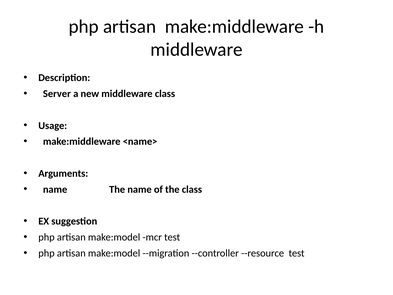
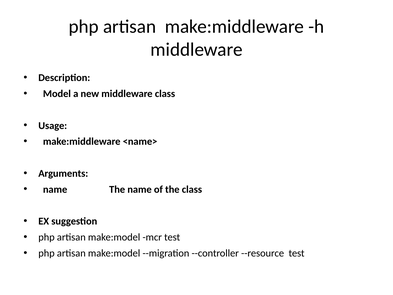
Server: Server -> Model
